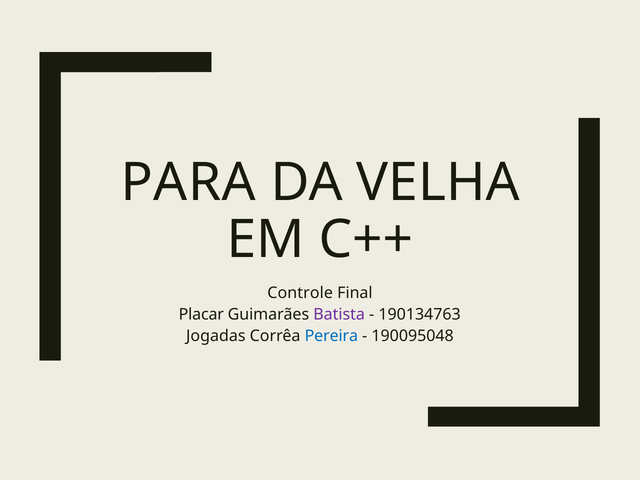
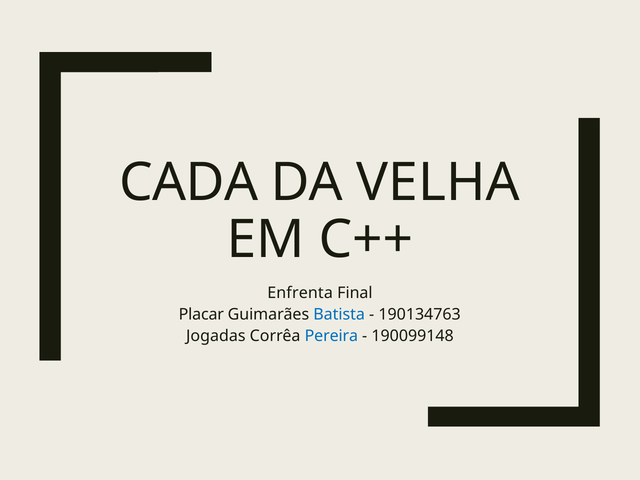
PARA: PARA -> CADA
Controle: Controle -> Enfrenta
Batista colour: purple -> blue
190095048: 190095048 -> 190099148
